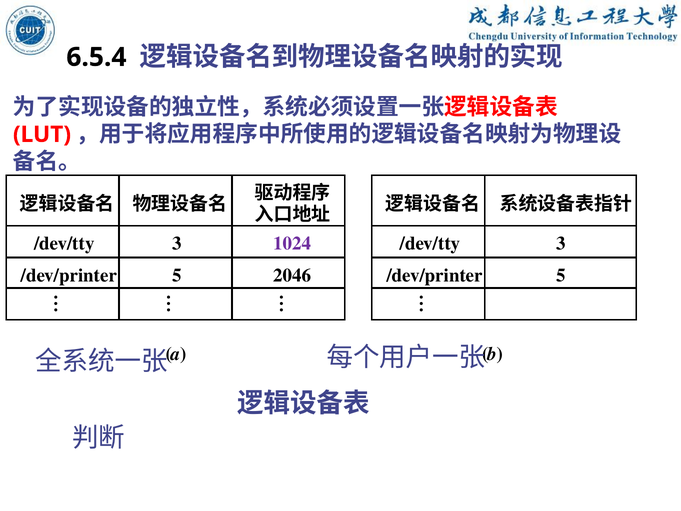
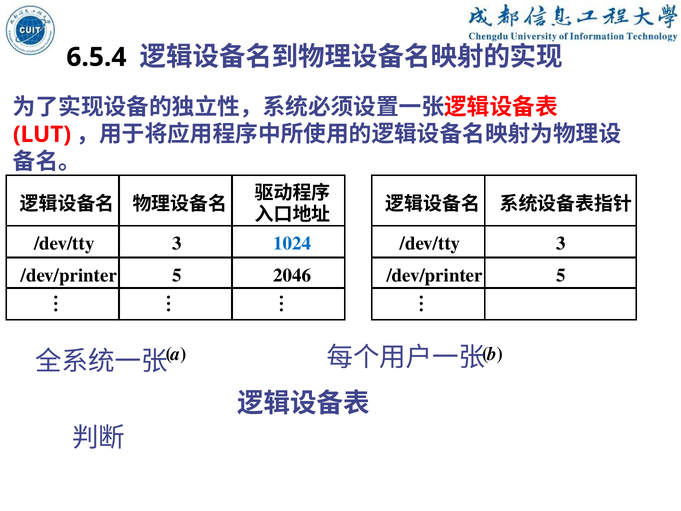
1024 colour: purple -> blue
